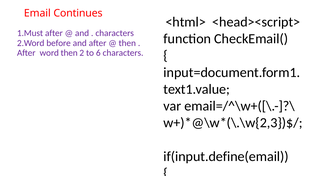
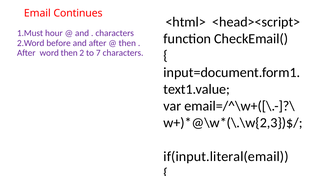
after at (54, 33): after -> hour
6: 6 -> 7
if(input.define(email: if(input.define(email -> if(input.literal(email
